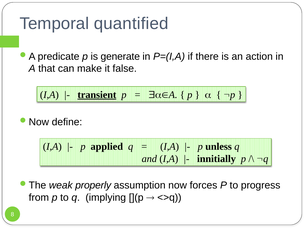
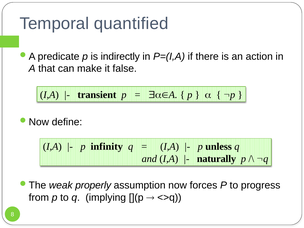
generate: generate -> indirectly
transient underline: present -> none
applied: applied -> infinity
innitially: innitially -> naturally
